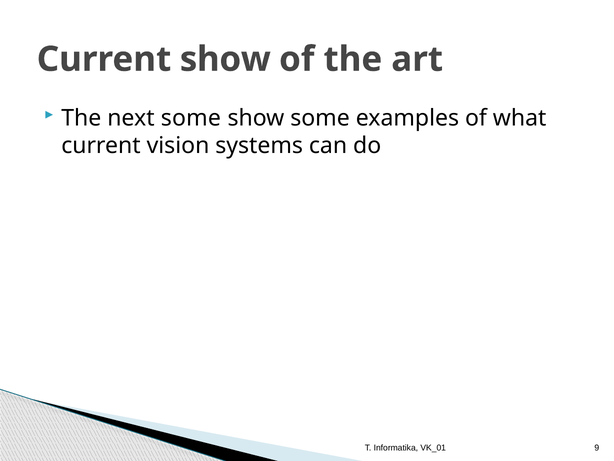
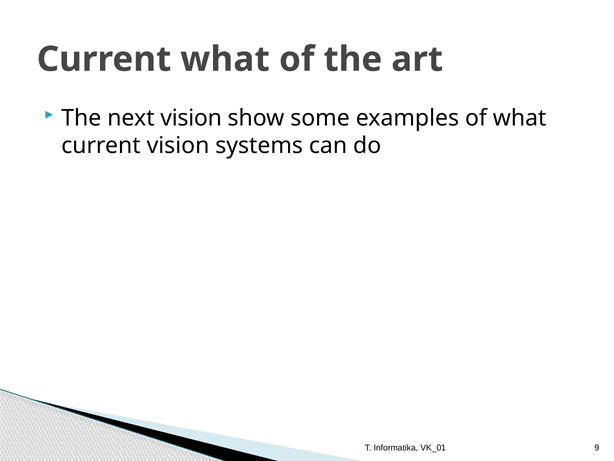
Current show: show -> what
next some: some -> vision
